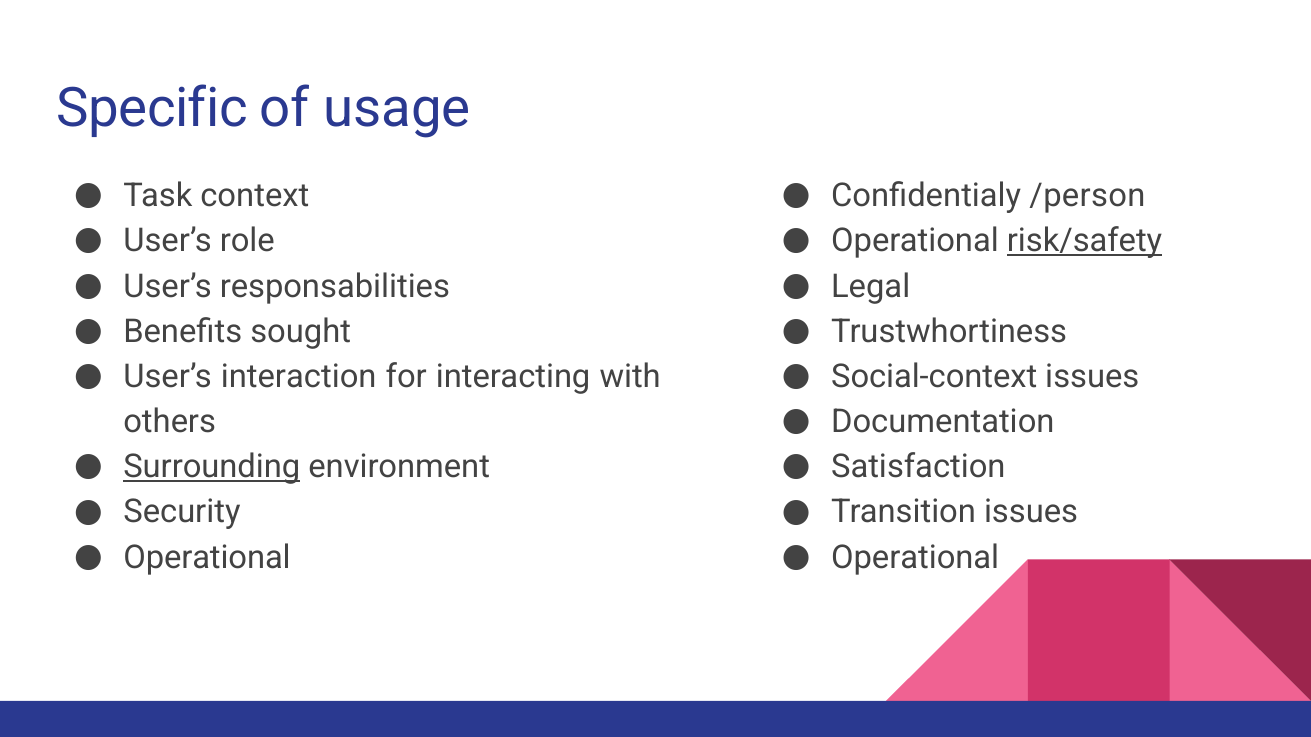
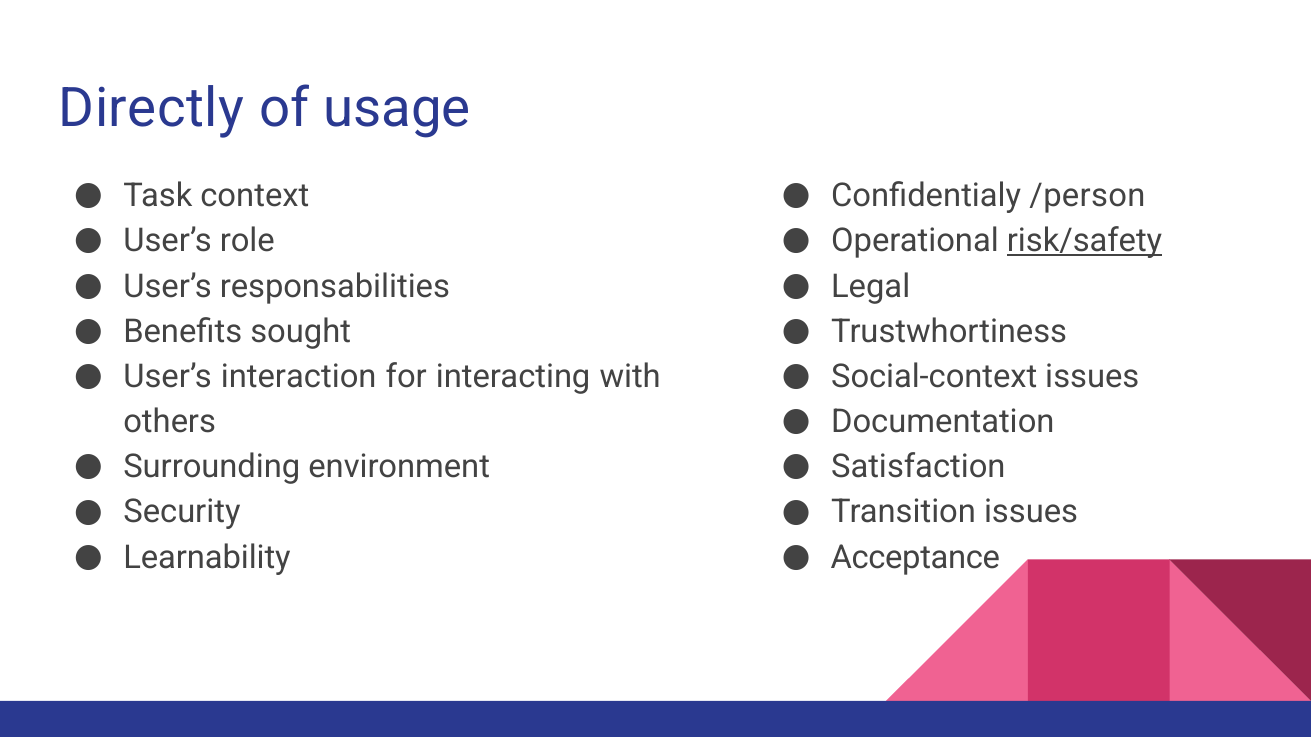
Specific: Specific -> Directly
Surrounding underline: present -> none
Operational at (207, 558): Operational -> Learnability
Operational at (915, 558): Operational -> Acceptance
